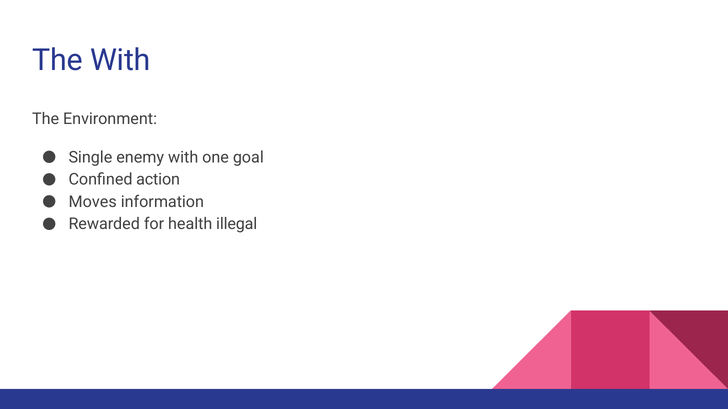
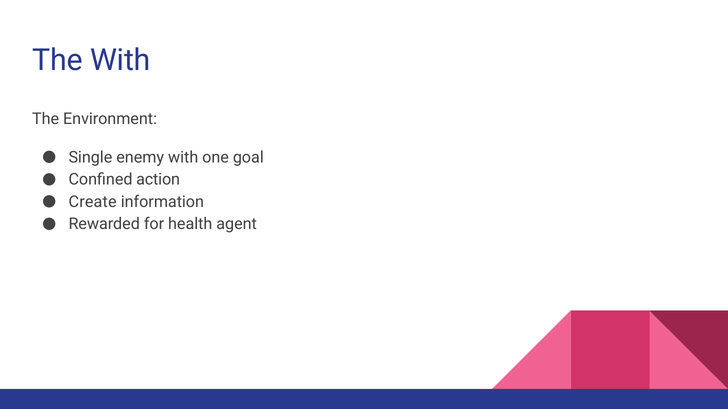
Moves: Moves -> Create
illegal: illegal -> agent
